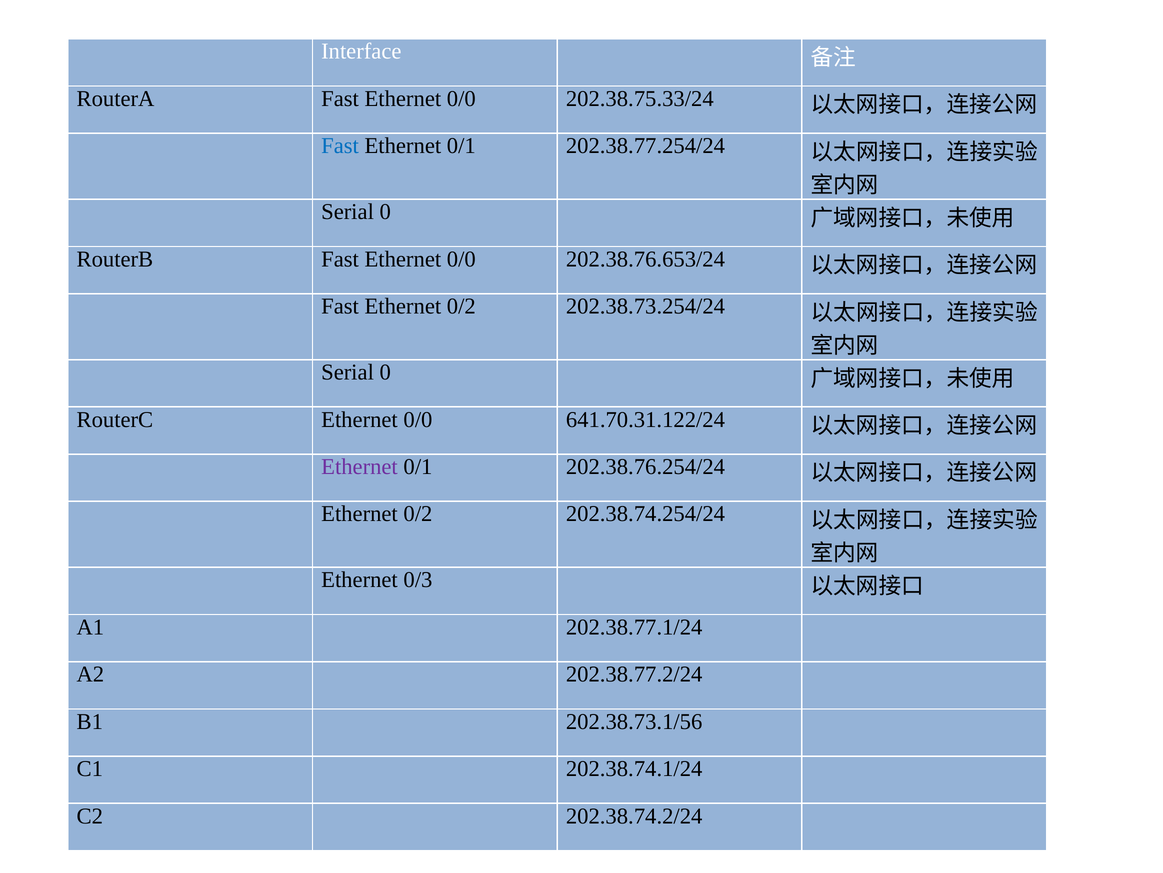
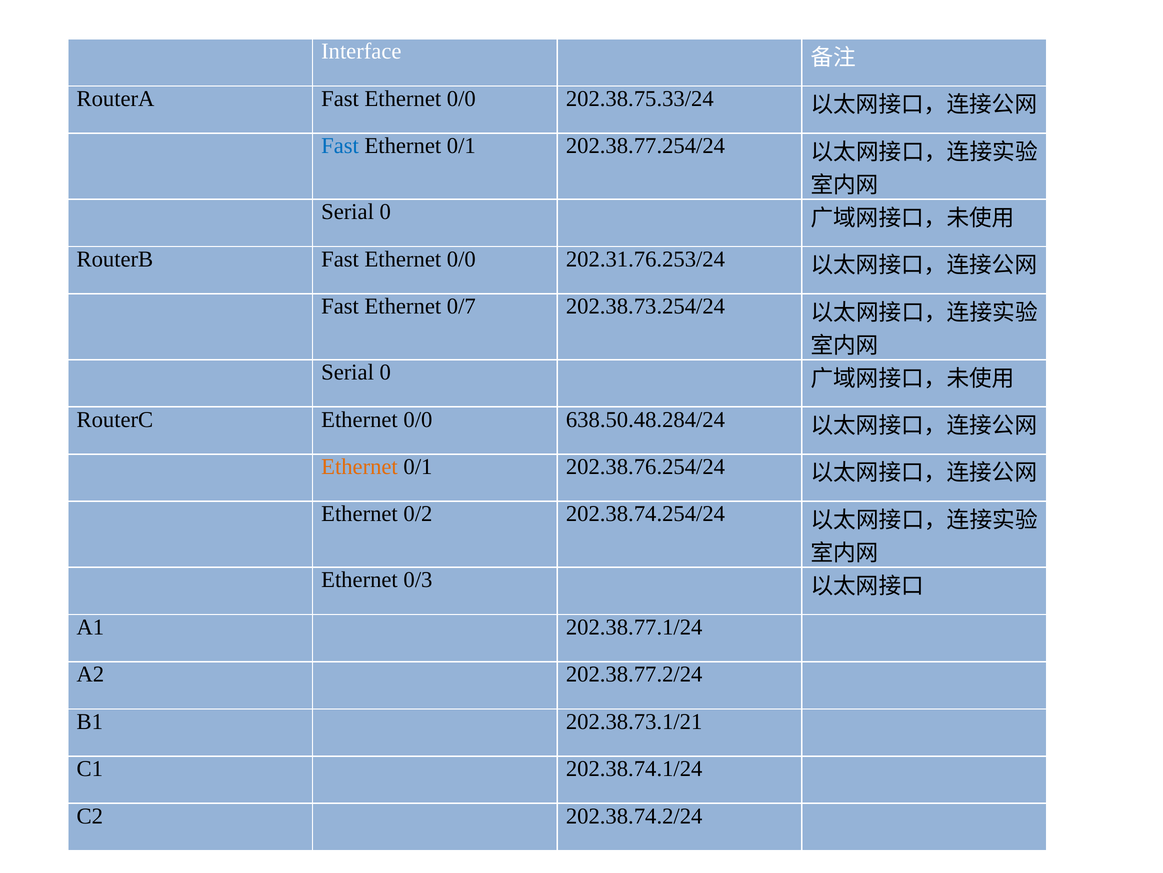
202.38.76.653/24: 202.38.76.653/24 -> 202.31.76.253/24
Fast Ethernet 0/2: 0/2 -> 0/7
641.70.31.122/24: 641.70.31.122/24 -> 638.50.48.284/24
Ethernet at (360, 466) colour: purple -> orange
202.38.73.1/56: 202.38.73.1/56 -> 202.38.73.1/21
